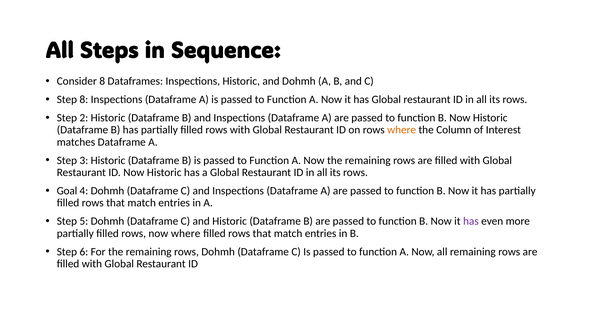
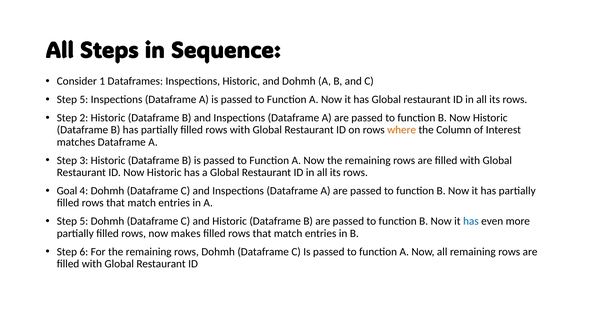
Consider 8: 8 -> 1
8 at (84, 100): 8 -> 5
has at (471, 221) colour: purple -> blue
now where: where -> makes
